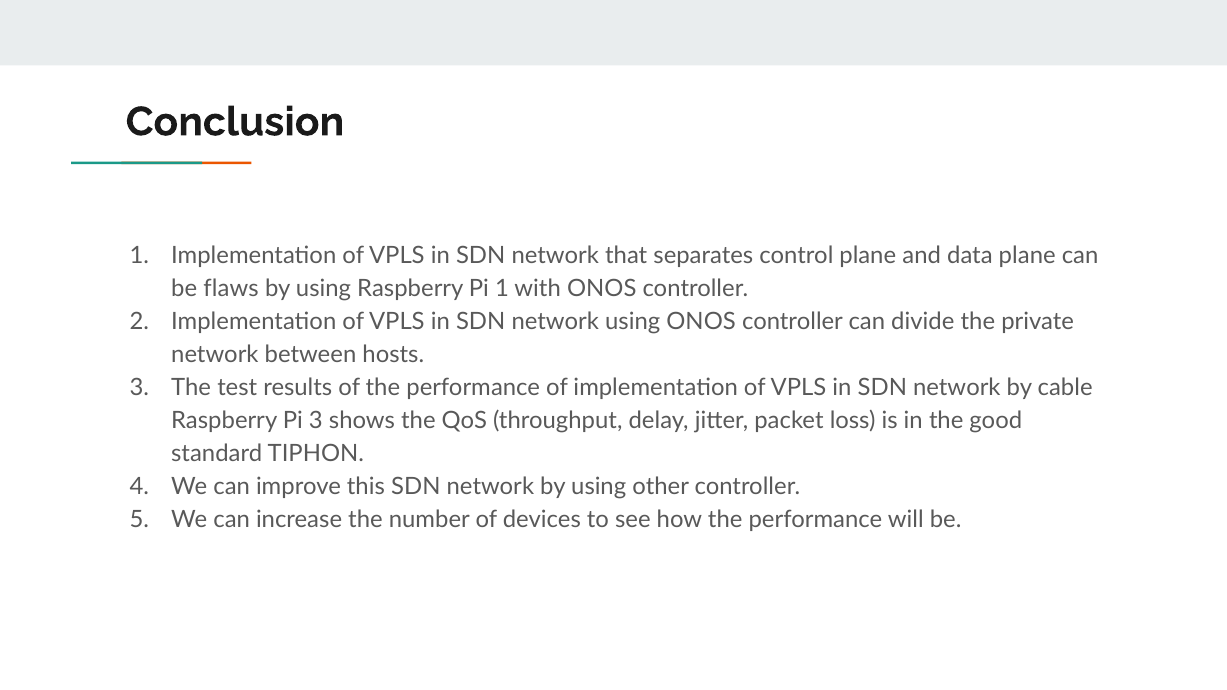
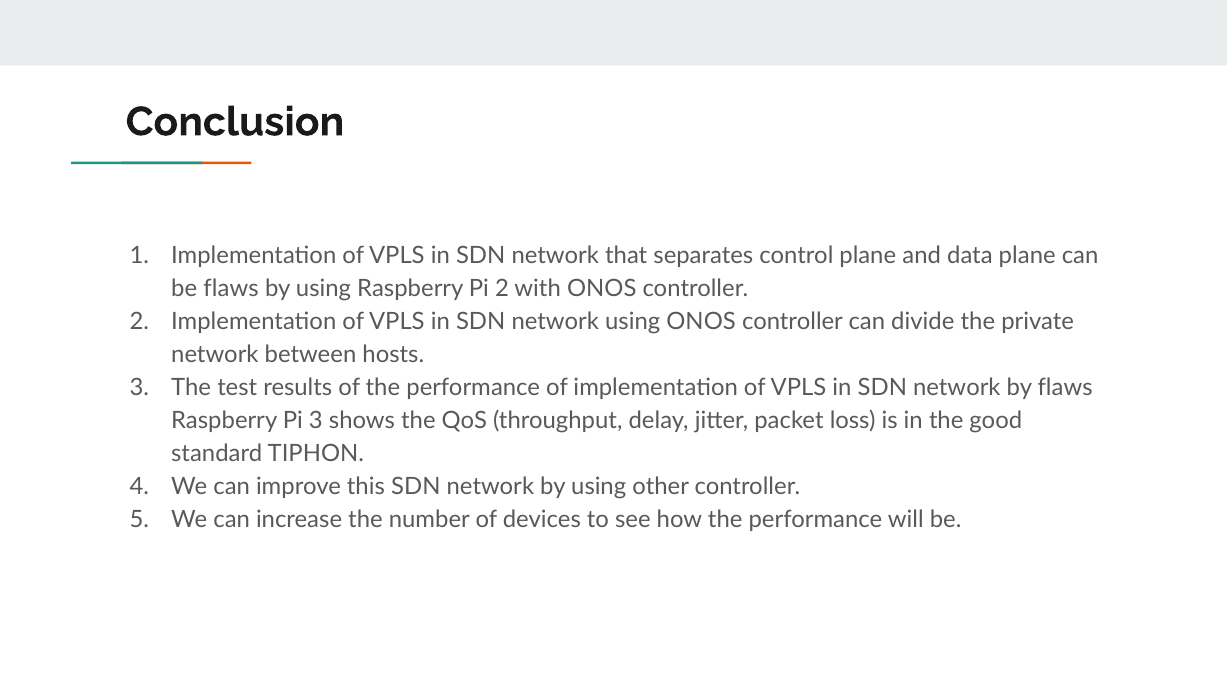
Pi 1: 1 -> 2
by cable: cable -> flaws
